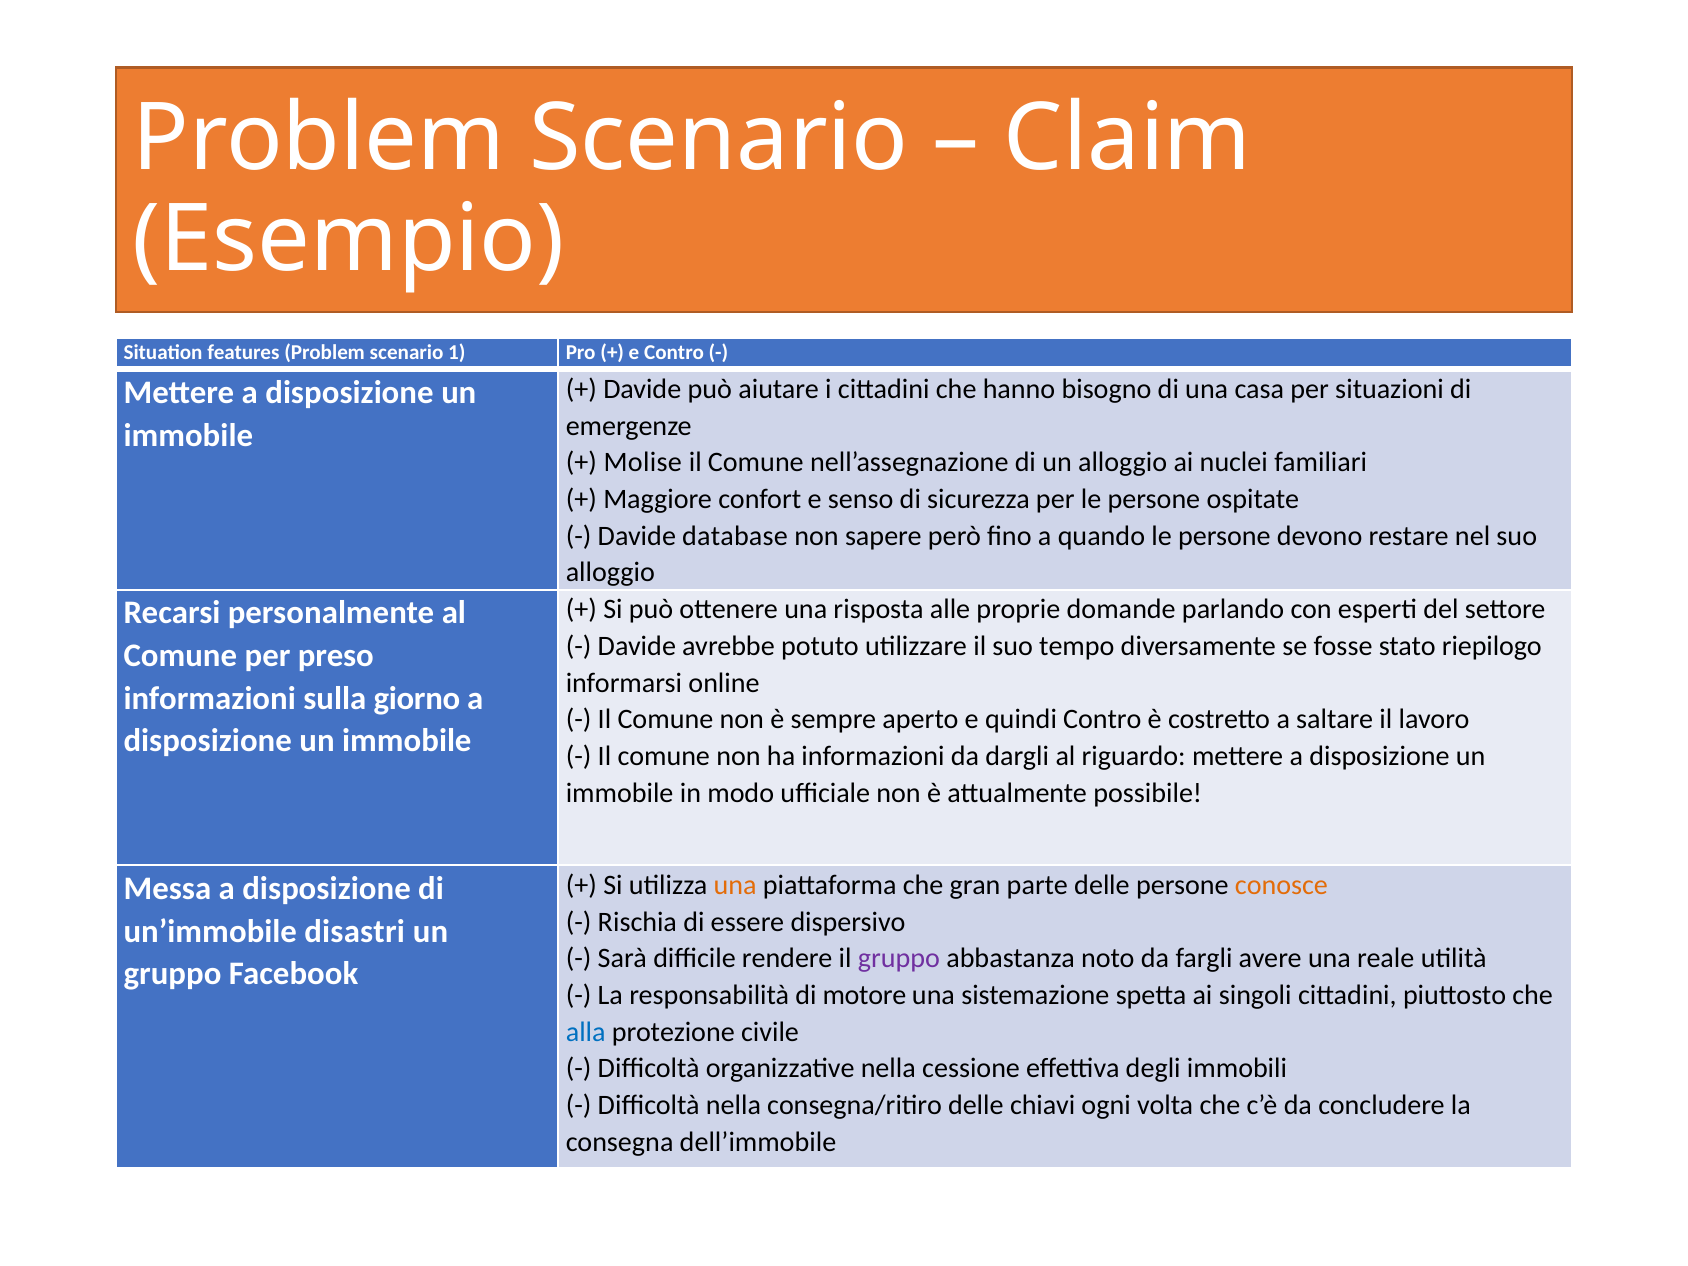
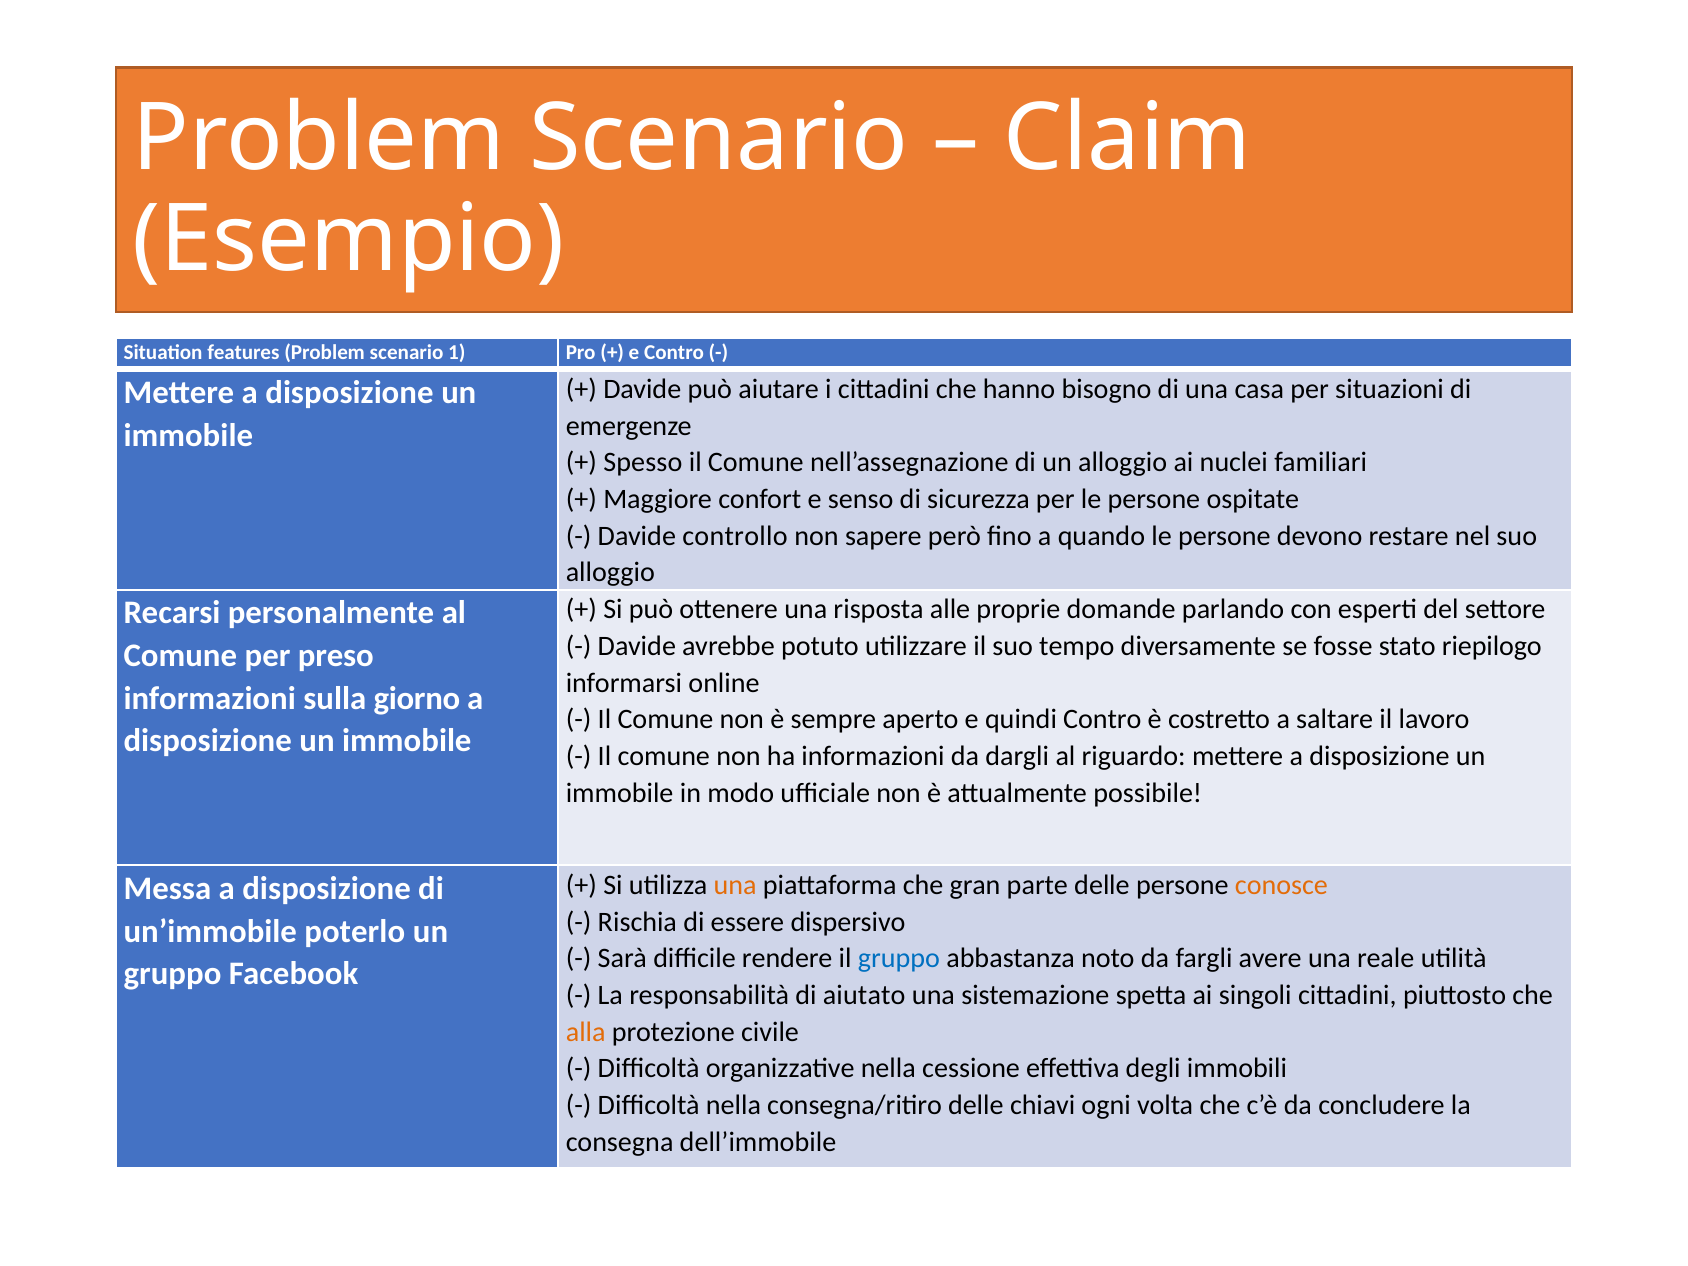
Molise: Molise -> Spesso
database: database -> controllo
disastri: disastri -> poterlo
gruppo at (899, 959) colour: purple -> blue
motore: motore -> aiutato
alla colour: blue -> orange
